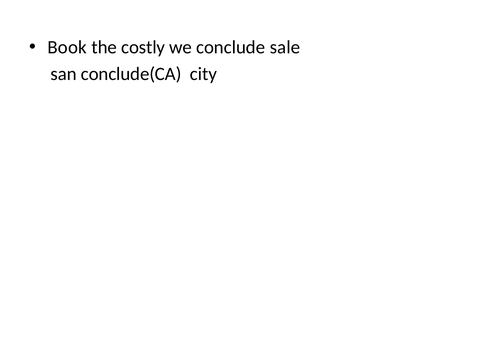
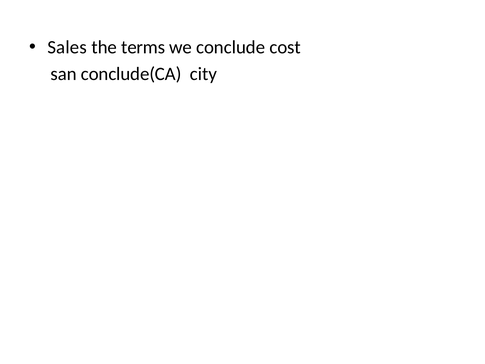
Book: Book -> Sales
costly: costly -> terms
sale: sale -> cost
